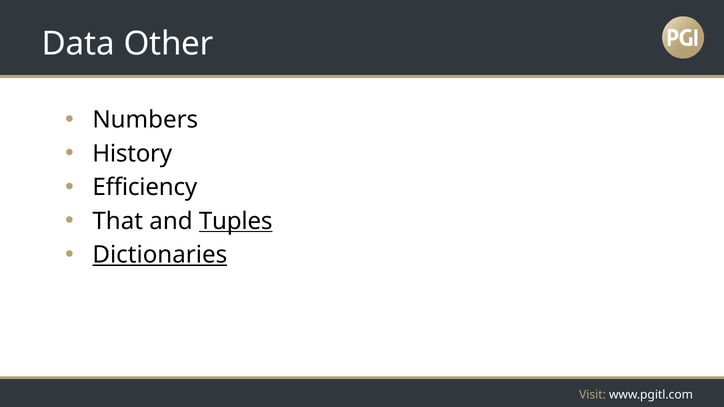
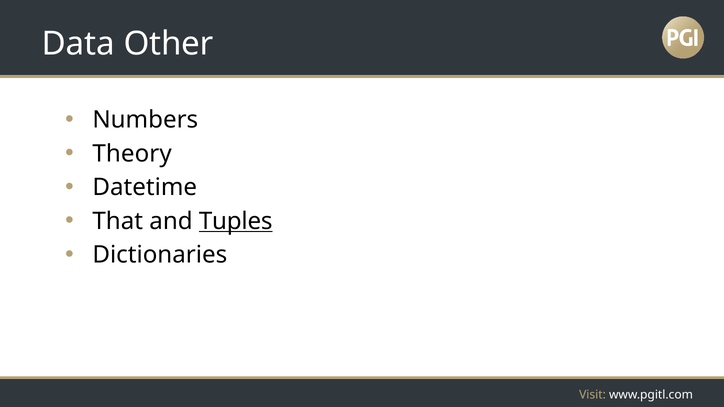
History: History -> Theory
Efficiency: Efficiency -> Datetime
Dictionaries underline: present -> none
